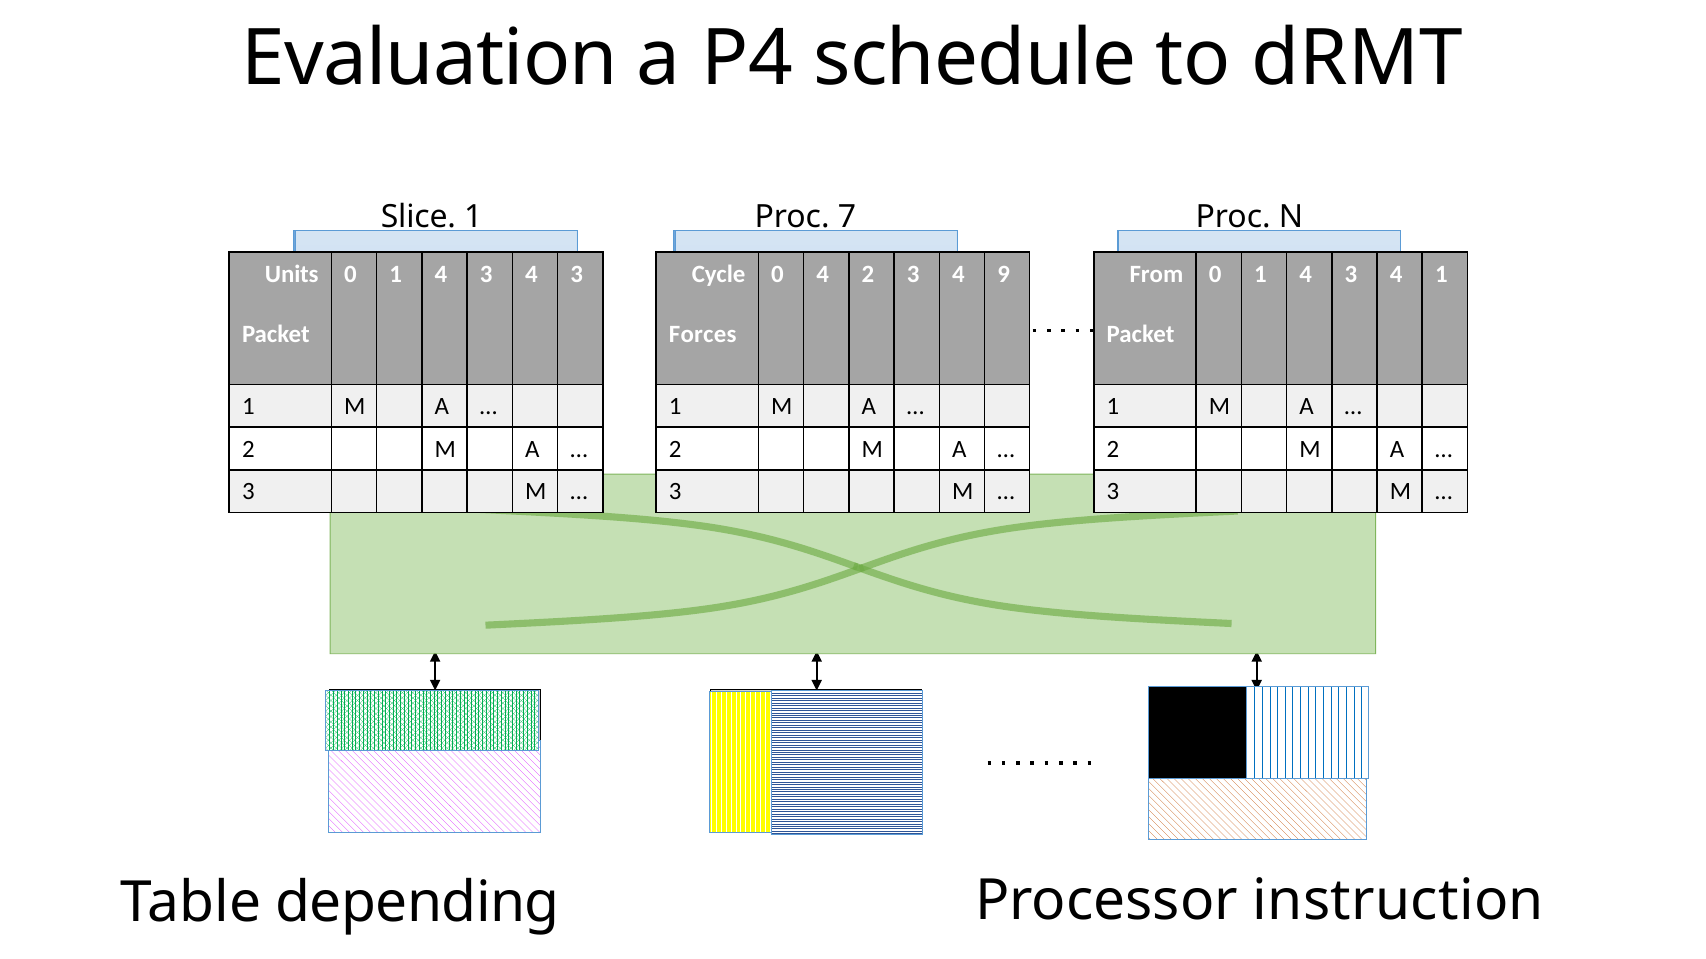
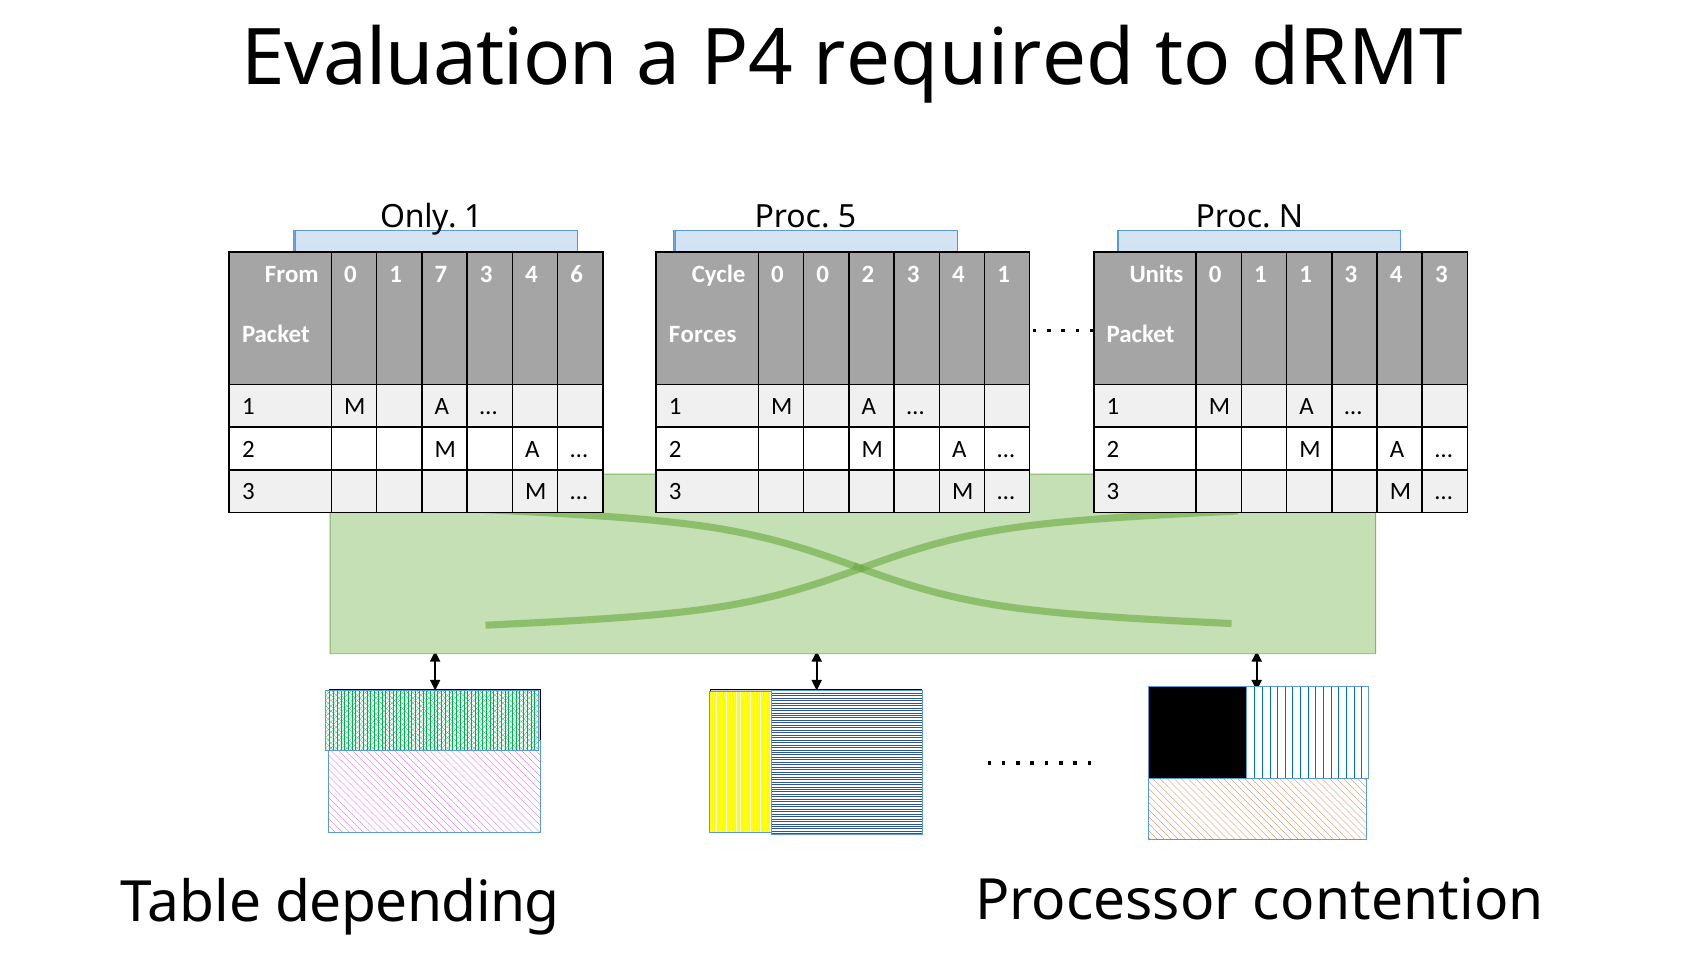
schedule: schedule -> required
Slice: Slice -> Only
7: 7 -> 5
Units: Units -> From
4 at (441, 274): 4 -> 7
3 at (577, 274): 3 -> 6
0 4: 4 -> 0
4 9: 9 -> 1
From: From -> Units
4 at (1306, 274): 4 -> 1
4 1: 1 -> 3
instruction: instruction -> contention
